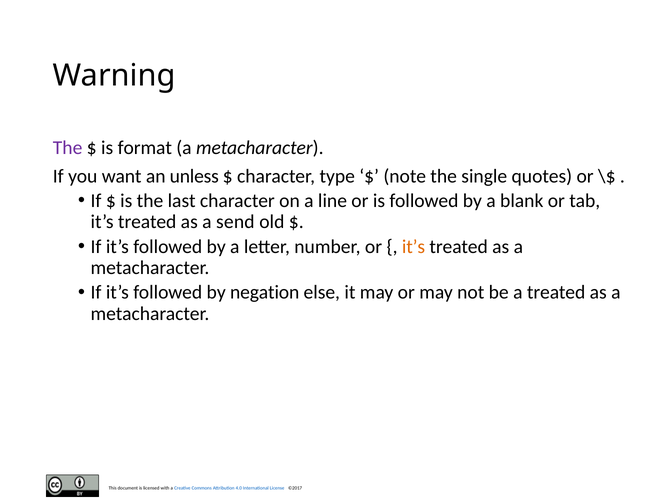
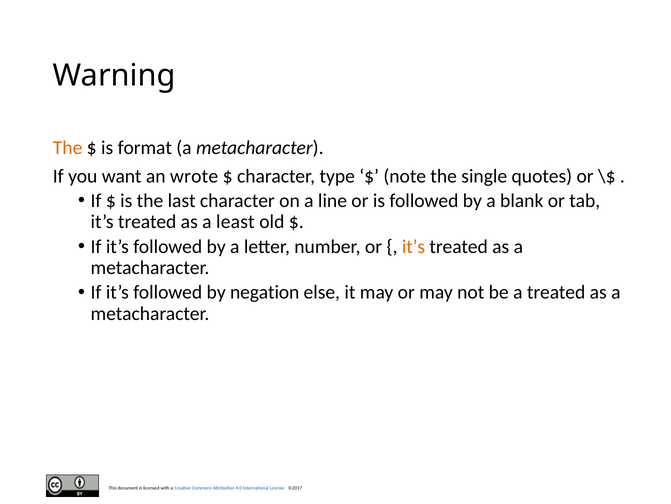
The at (68, 148) colour: purple -> orange
unless: unless -> wrote
send: send -> least
